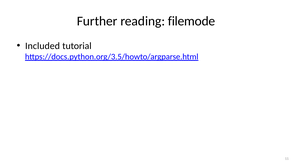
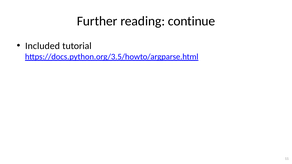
filemode: filemode -> continue
